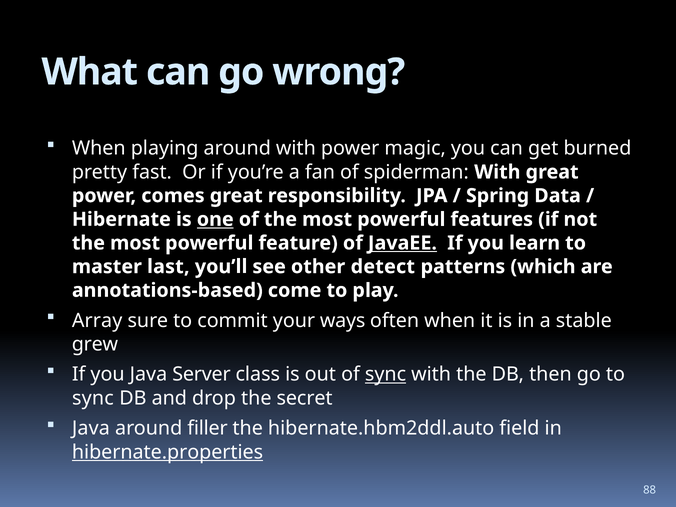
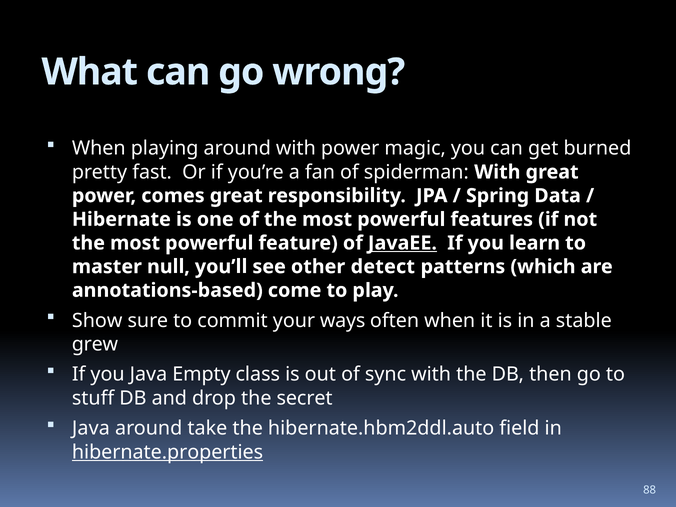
one underline: present -> none
last: last -> null
Array: Array -> Show
Server: Server -> Empty
sync at (386, 374) underline: present -> none
sync at (93, 398): sync -> stuff
filler: filler -> take
